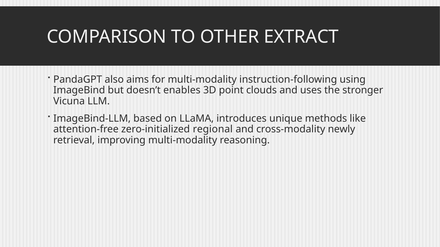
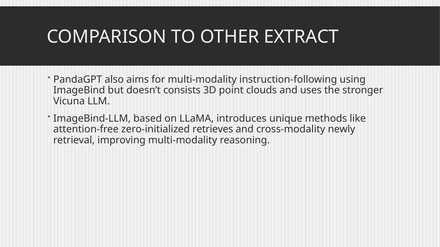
enables: enables -> consists
regional: regional -> retrieves
